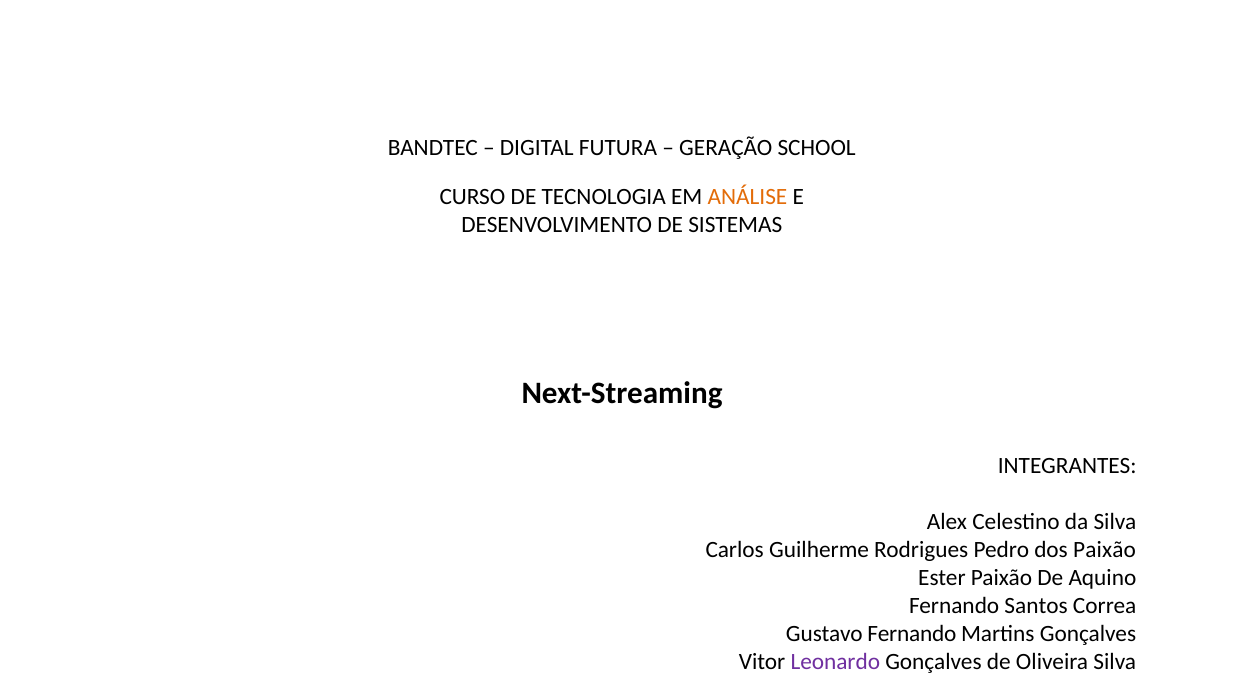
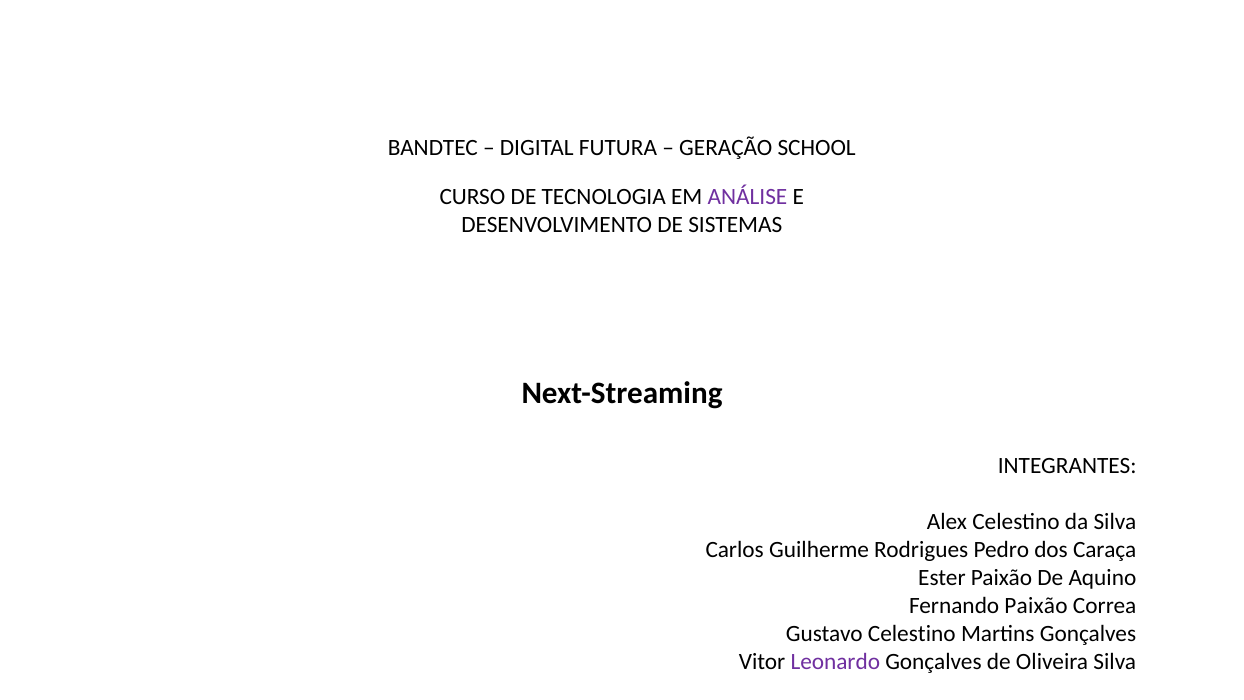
ANÁLISE colour: orange -> purple
dos Paixão: Paixão -> Caraça
Fernando Santos: Santos -> Paixão
Gustavo Fernando: Fernando -> Celestino
